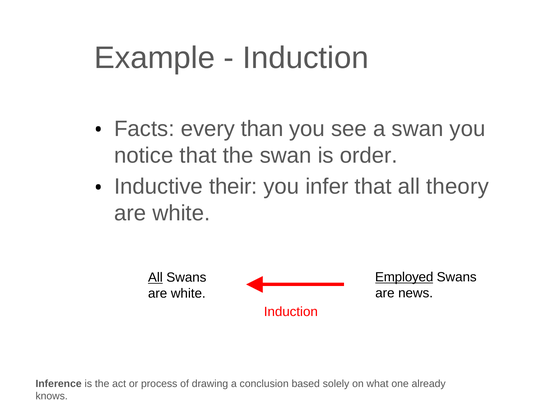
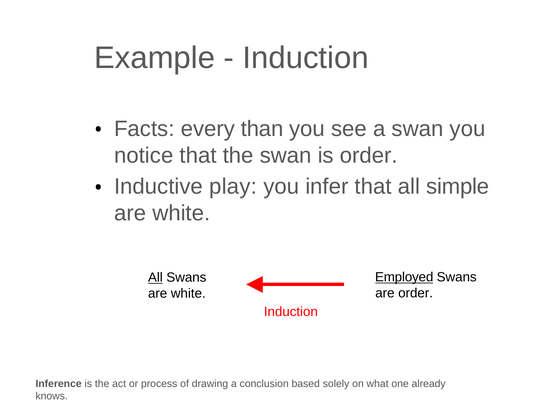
their: their -> play
theory: theory -> simple
are news: news -> order
